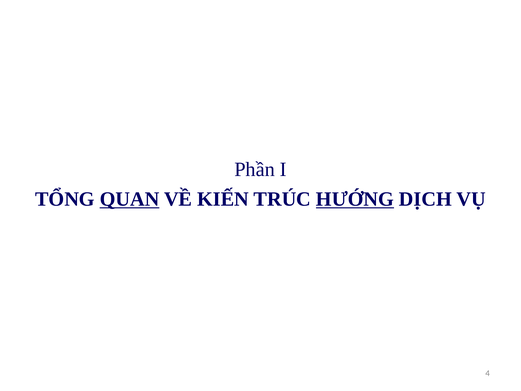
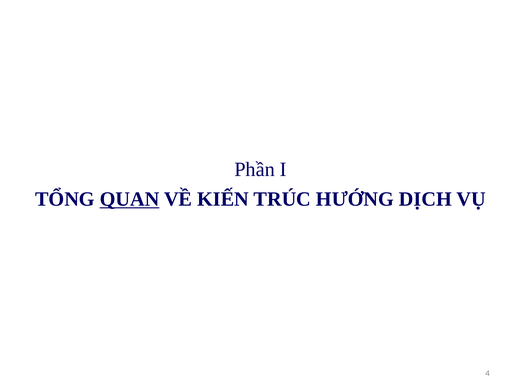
HƯỚNG underline: present -> none
